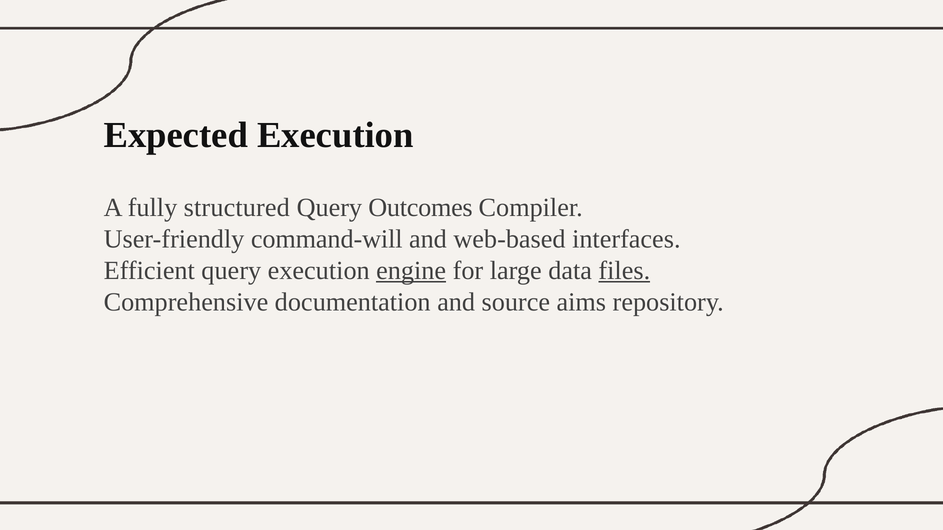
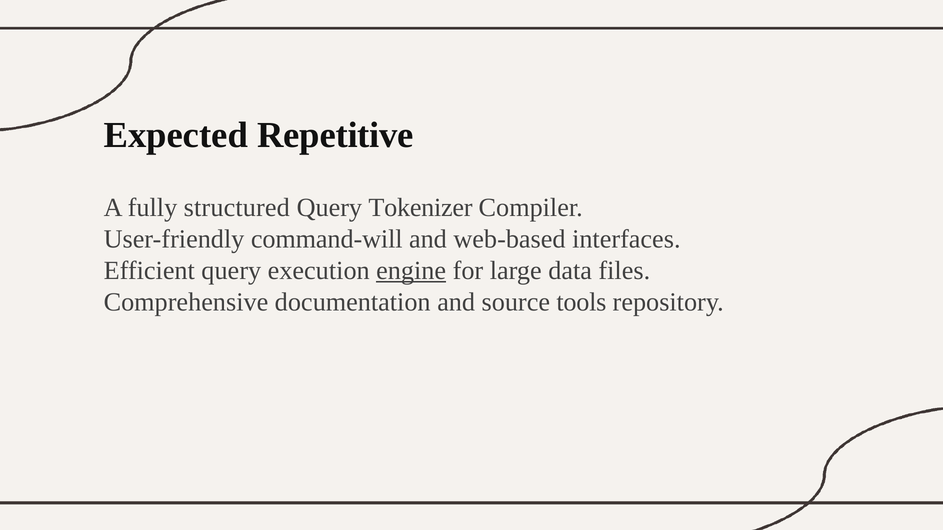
Expected Execution: Execution -> Repetitive
Outcomes: Outcomes -> Tokenizer
files underline: present -> none
aims: aims -> tools
